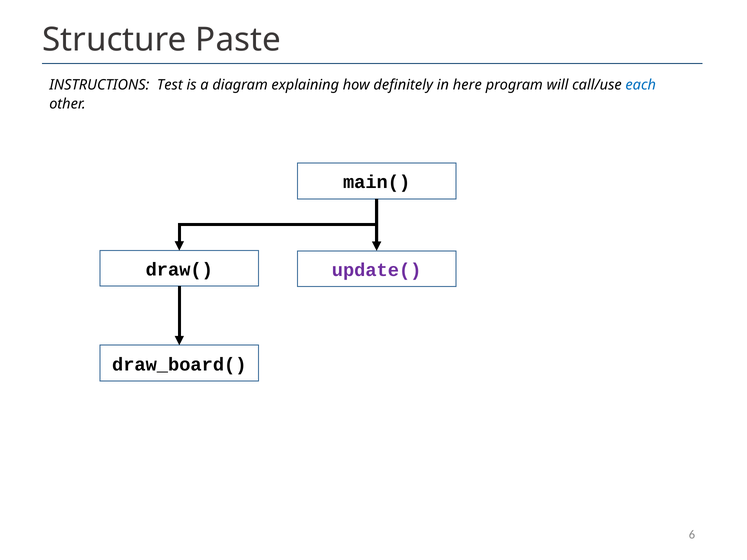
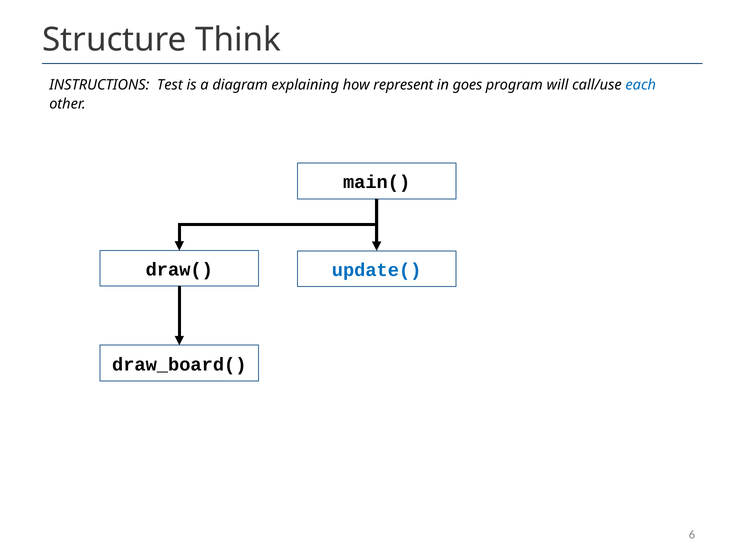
Paste: Paste -> Think
definitely: definitely -> represent
here: here -> goes
update( colour: purple -> blue
